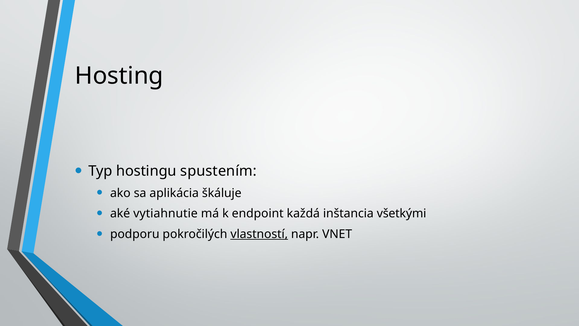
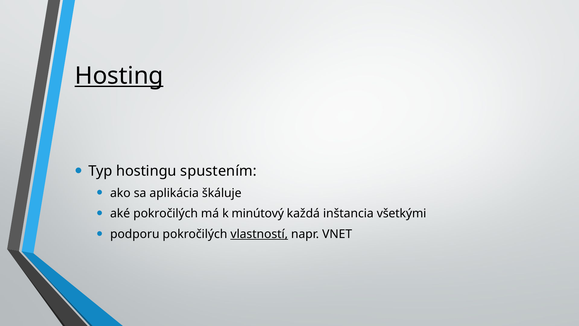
Hosting underline: none -> present
aké vytiahnutie: vytiahnutie -> pokročilých
endpoint: endpoint -> minútový
